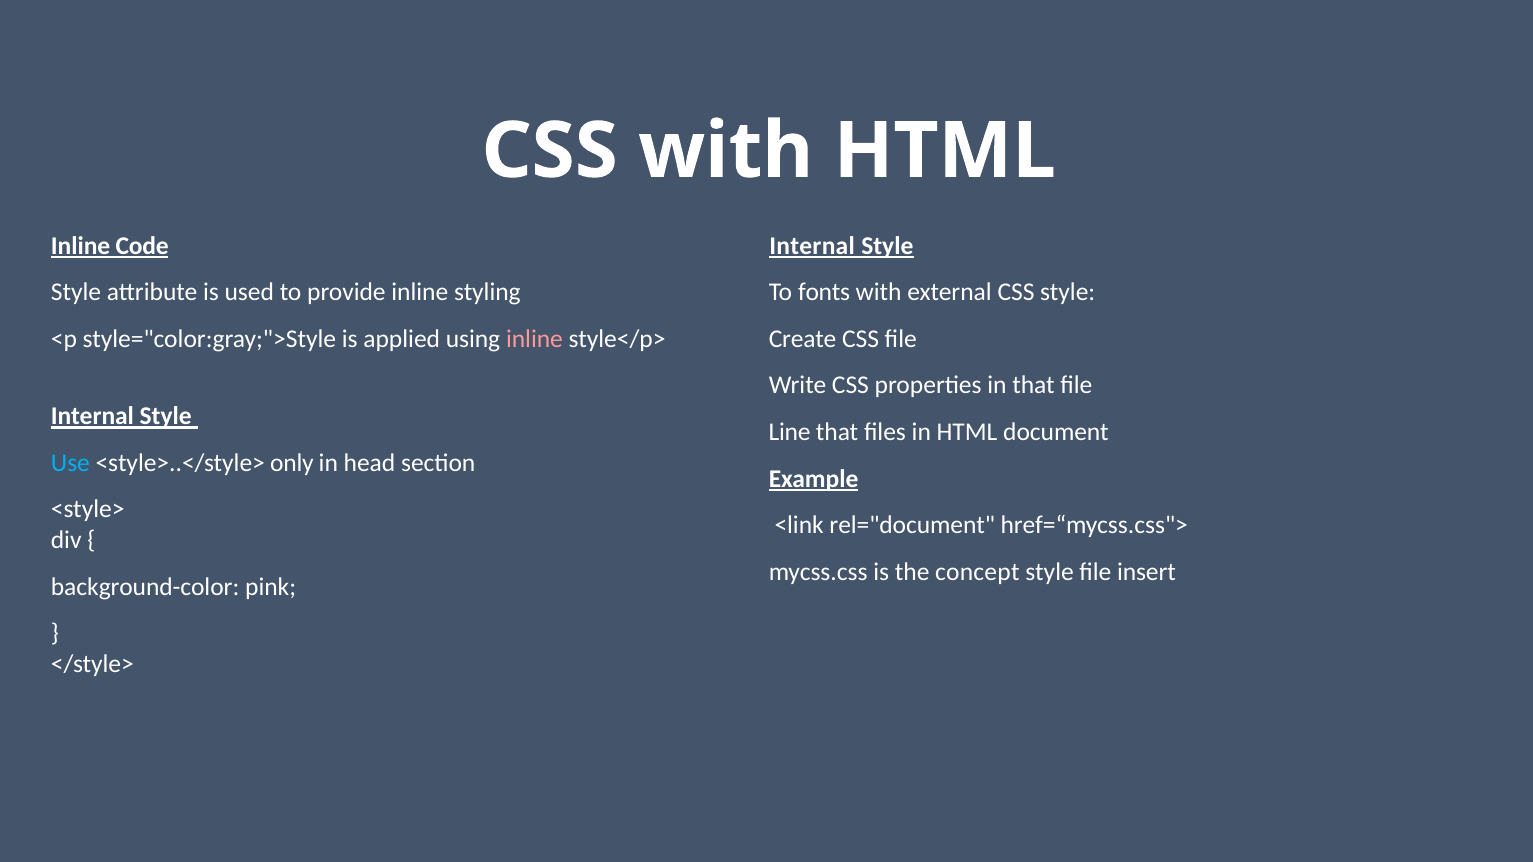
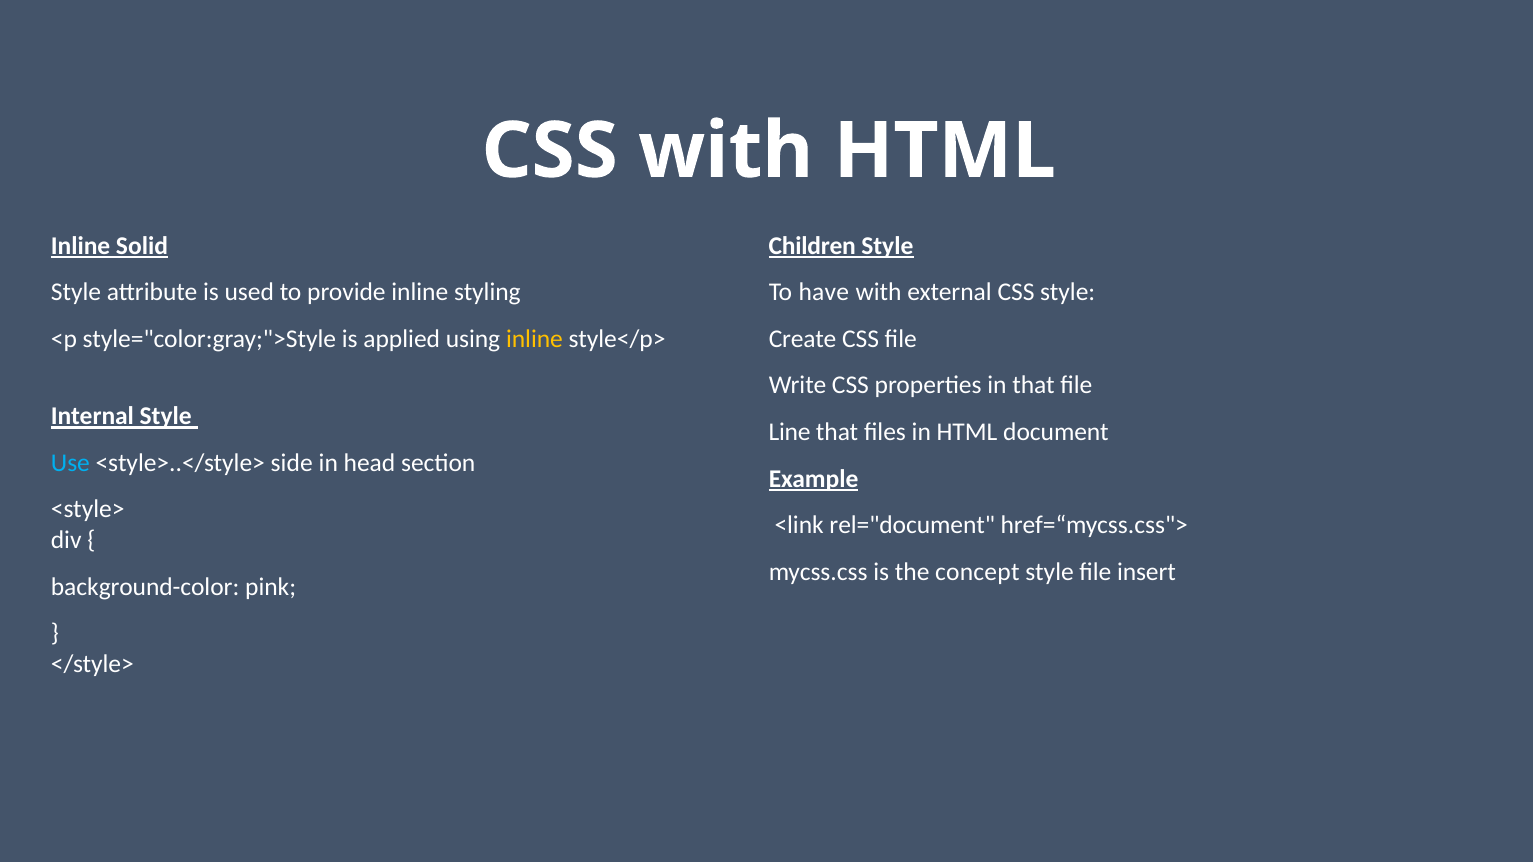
Code: Code -> Solid
Internal at (812, 246): Internal -> Children
fonts: fonts -> have
inline at (534, 339) colour: pink -> yellow
only: only -> side
